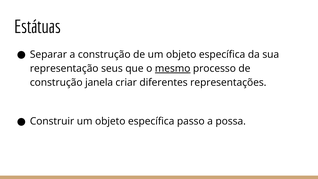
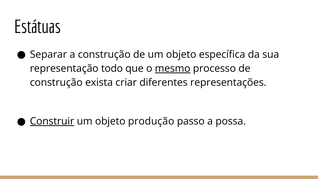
seus: seus -> todo
janela: janela -> exista
Construir underline: none -> present
específica at (151, 121): específica -> produção
